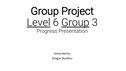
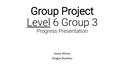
Group at (75, 22) underline: present -> none
